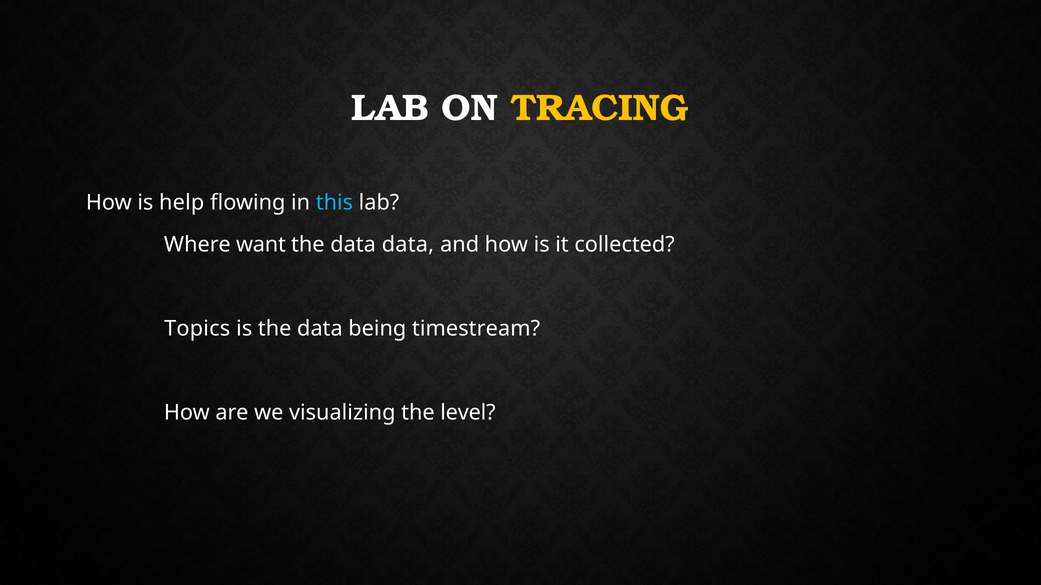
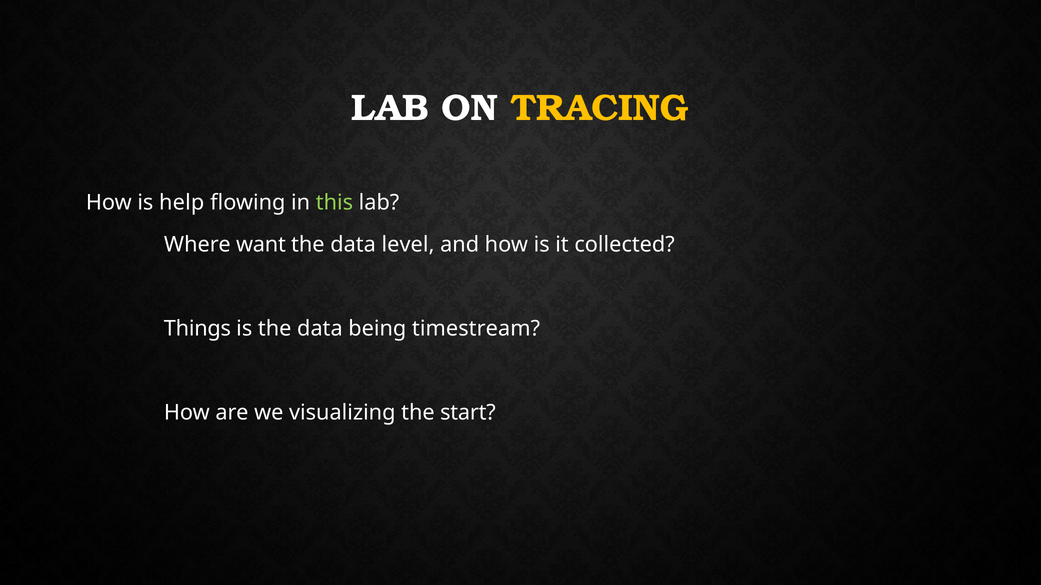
this colour: light blue -> light green
data data: data -> level
Topics: Topics -> Things
level: level -> start
